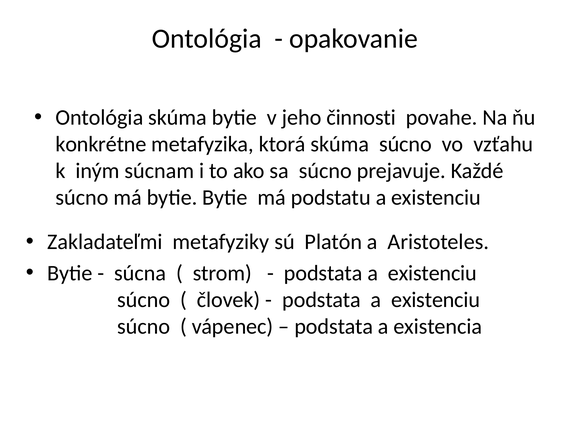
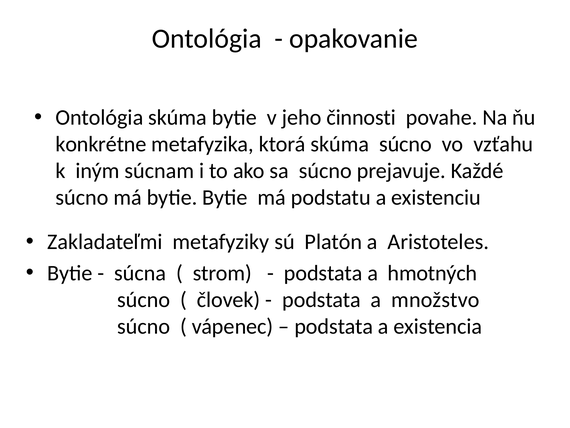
existenciu at (432, 273): existenciu -> hmotných
existenciu at (436, 299): existenciu -> množstvo
